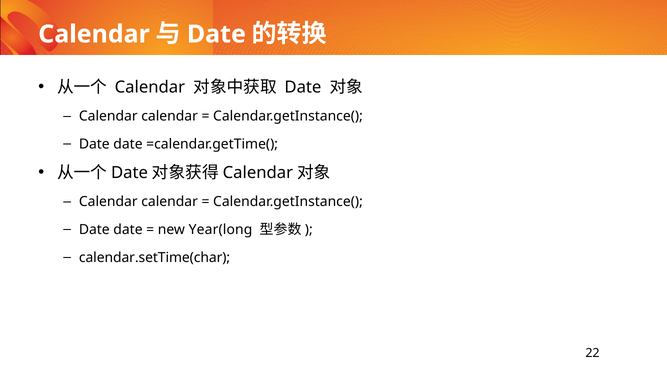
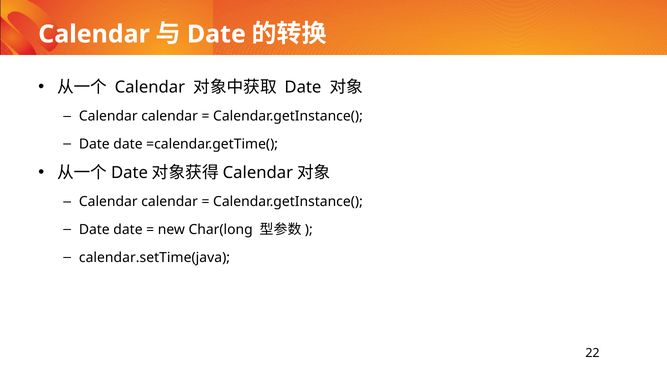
Year(long: Year(long -> Char(long
calendar.setTime(char: calendar.setTime(char -> calendar.setTime(java
